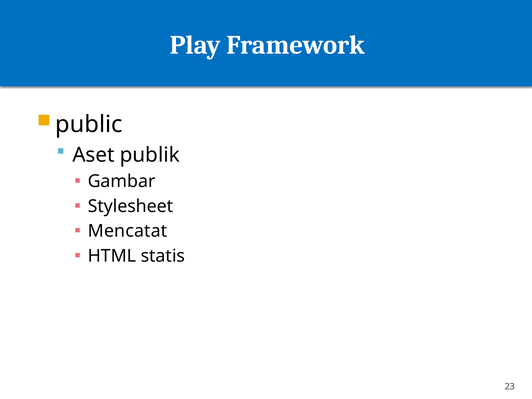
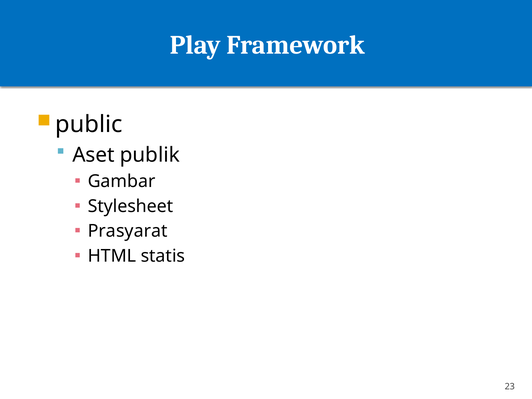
Mencatat: Mencatat -> Prasyarat
